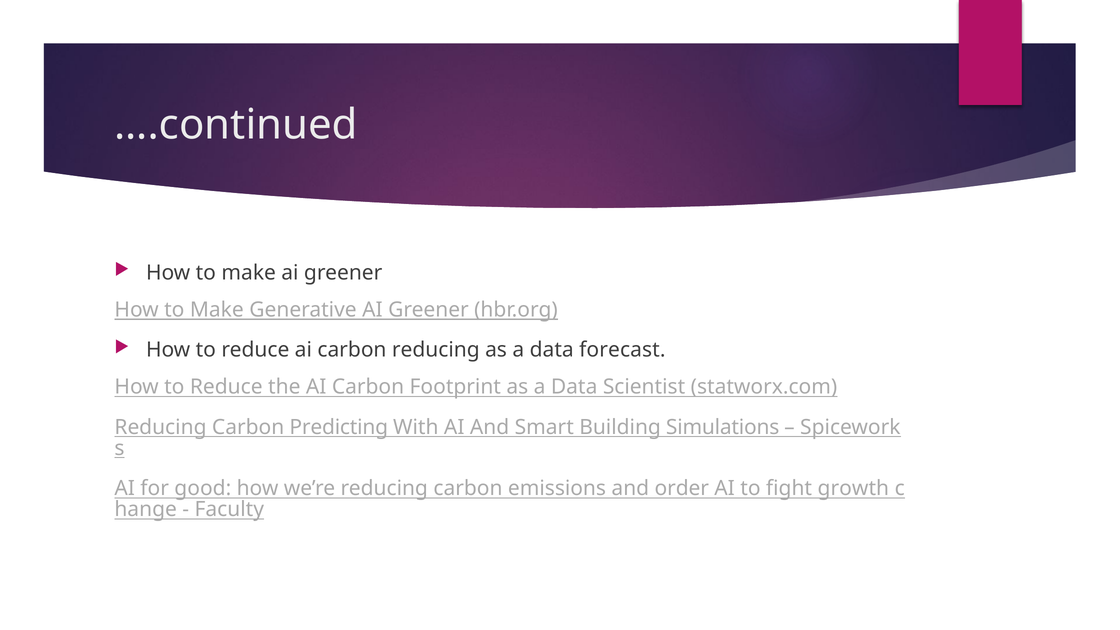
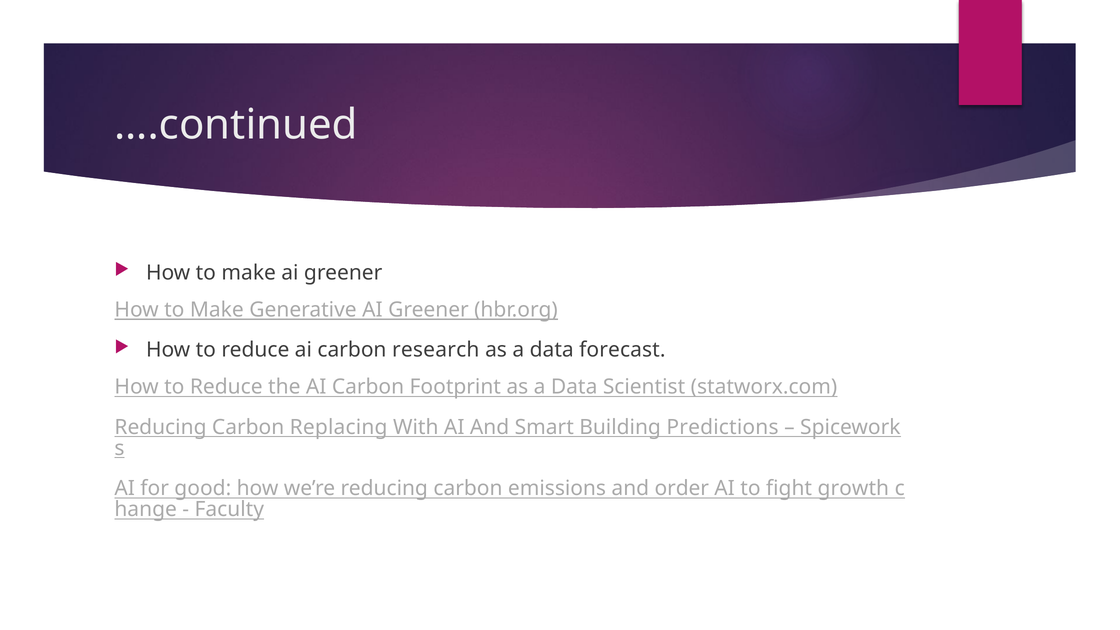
carbon reducing: reducing -> research
Predicting: Predicting -> Replacing
Simulations: Simulations -> Predictions
